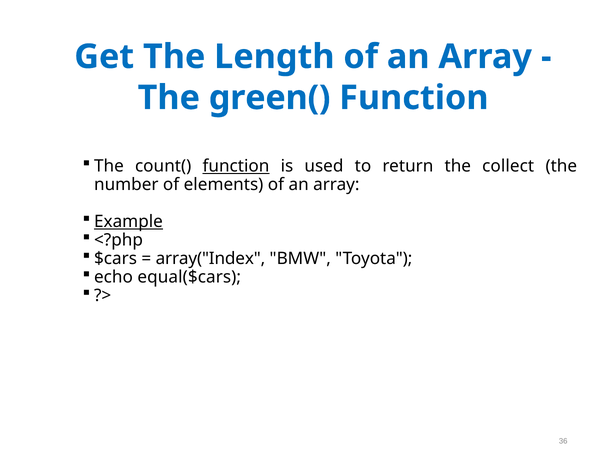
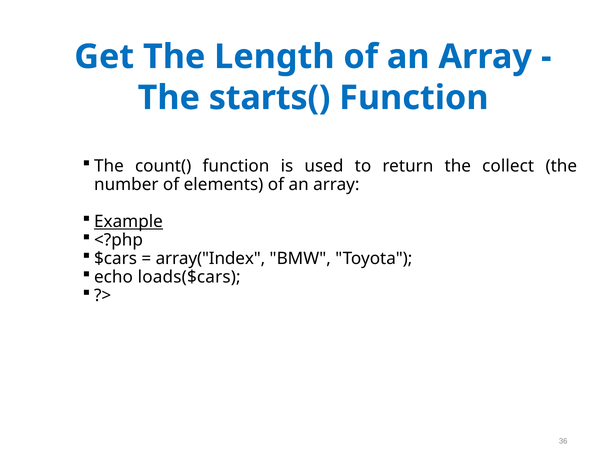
green(: green( -> starts(
function at (236, 166) underline: present -> none
equal($cars: equal($cars -> loads($cars
